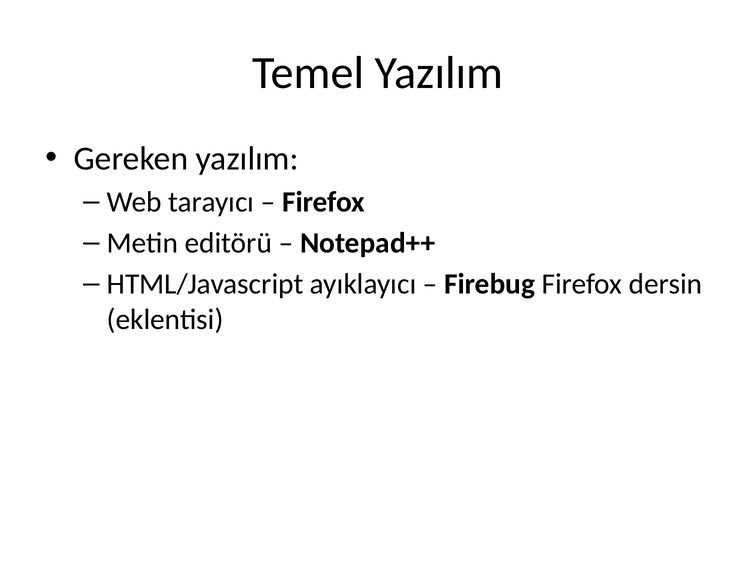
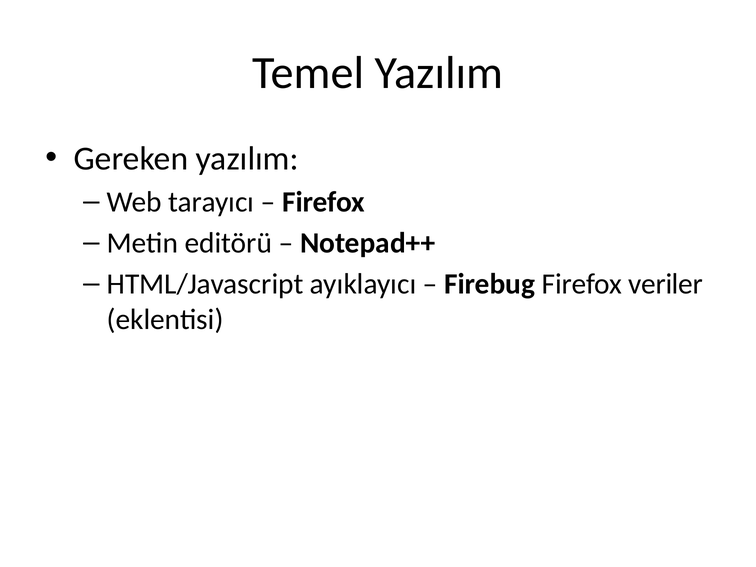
dersin: dersin -> veriler
